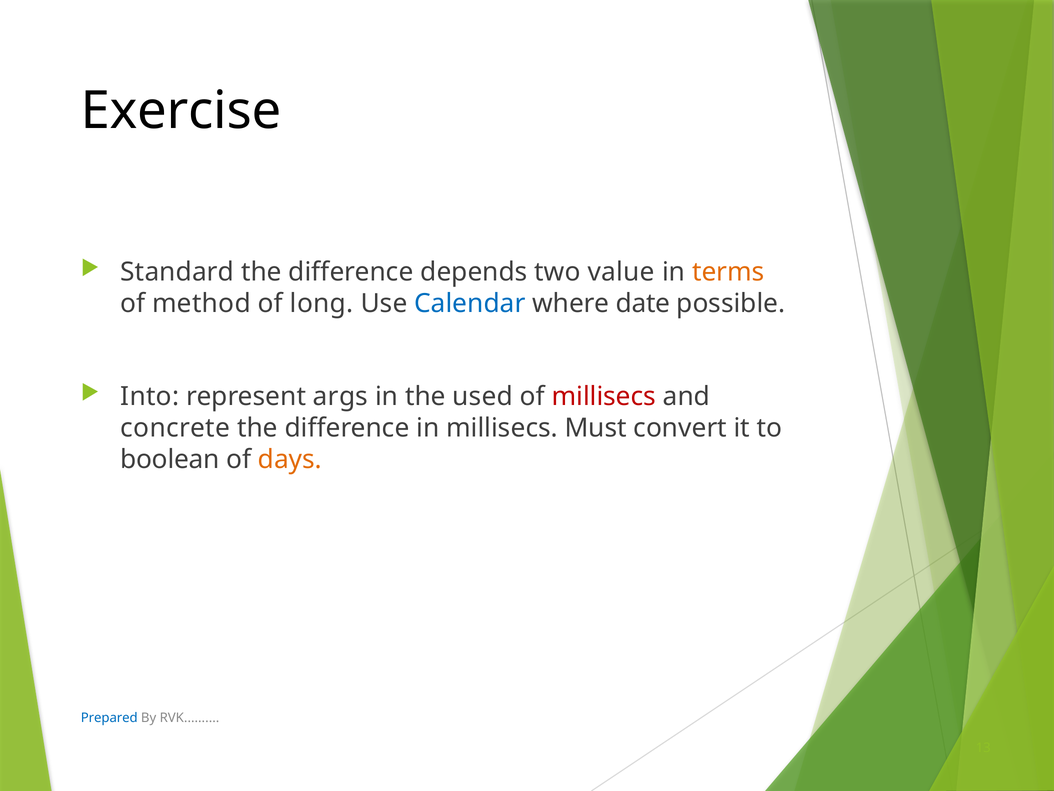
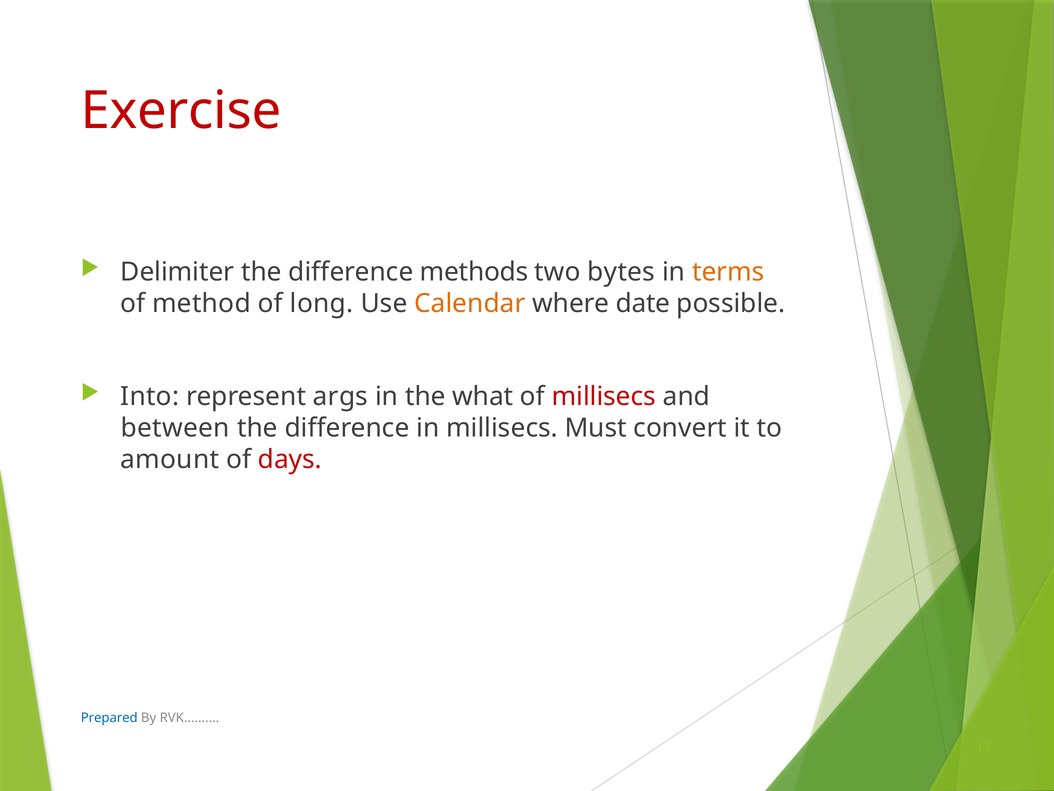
Exercise colour: black -> red
Standard: Standard -> Delimiter
depends: depends -> methods
value: value -> bytes
Calendar colour: blue -> orange
used: used -> what
concrete: concrete -> between
boolean: boolean -> amount
days colour: orange -> red
